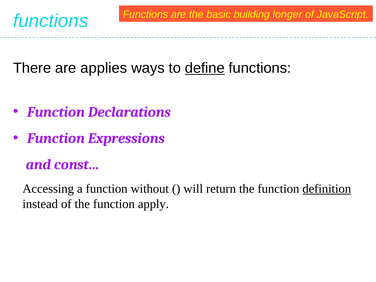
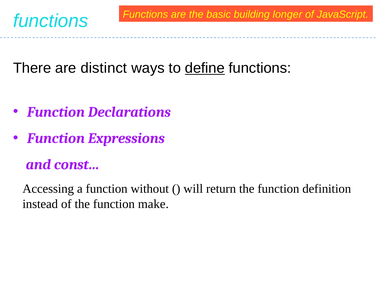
applies: applies -> distinct
definition underline: present -> none
apply: apply -> make
